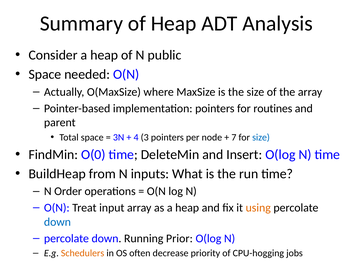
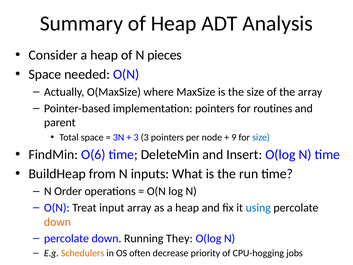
public: public -> pieces
4 at (136, 137): 4 -> 3
7: 7 -> 9
O(0: O(0 -> O(6
using colour: orange -> blue
down at (57, 222) colour: blue -> orange
Prior: Prior -> They
